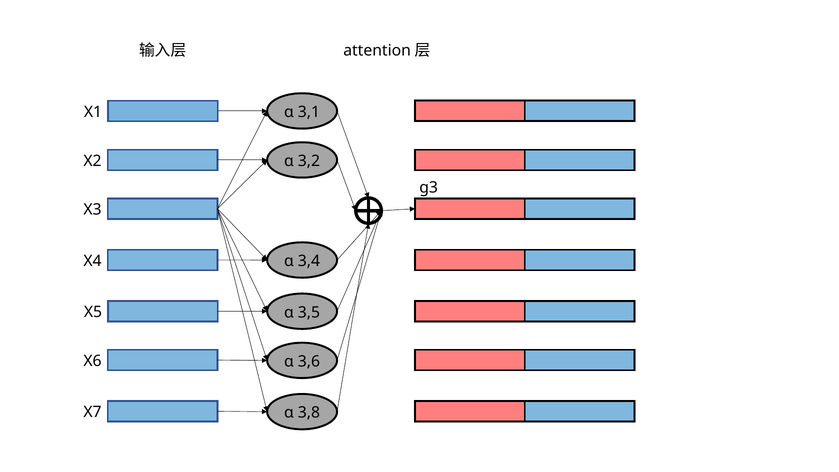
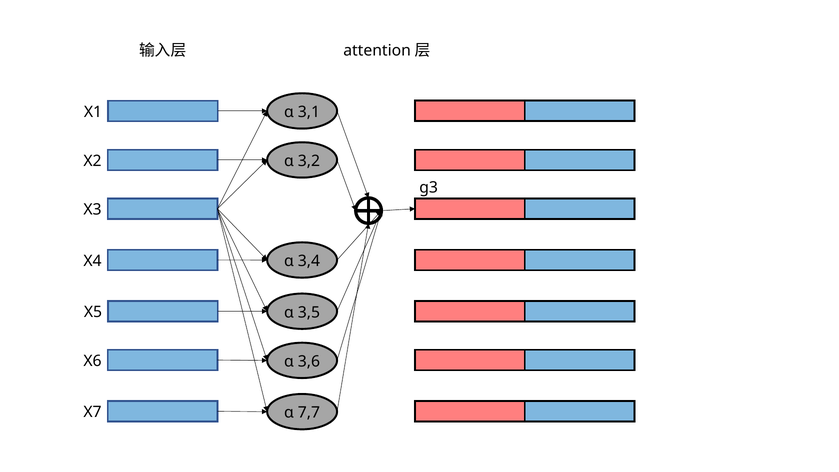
3,8: 3,8 -> 7,7
